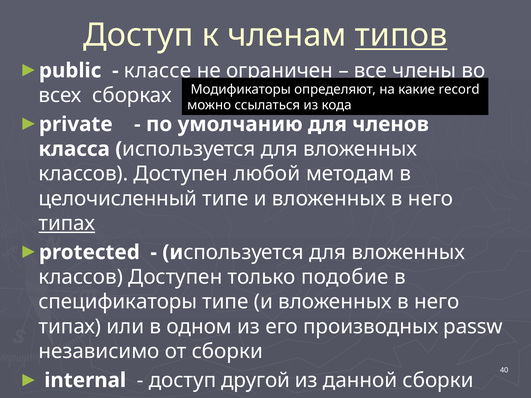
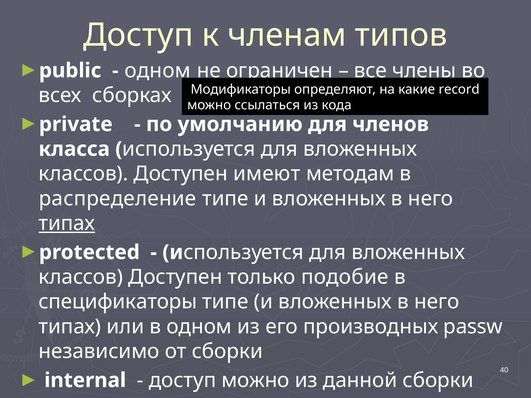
типов underline: present -> none
классе at (158, 71): классе -> одном
любой: любой -> имеют
целочисленный: целочисленный -> распределение
доступ другой: другой -> можно
